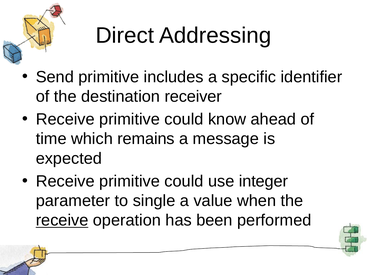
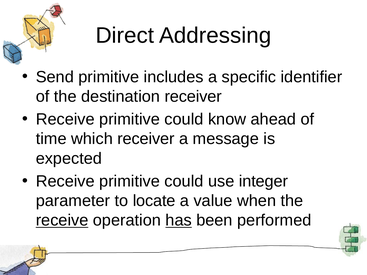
which remains: remains -> receiver
single: single -> locate
has underline: none -> present
